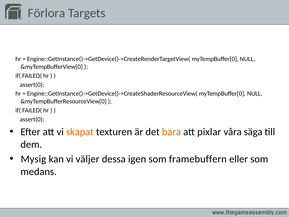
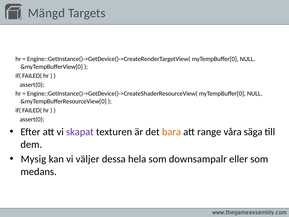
Förlora: Förlora -> Mängd
skapat colour: orange -> purple
pixlar: pixlar -> range
igen: igen -> hela
framebuffern: framebuffern -> downsampalr
